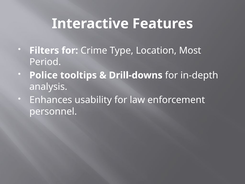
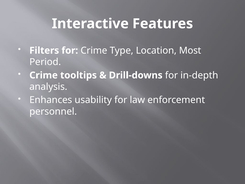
Police at (44, 75): Police -> Crime
